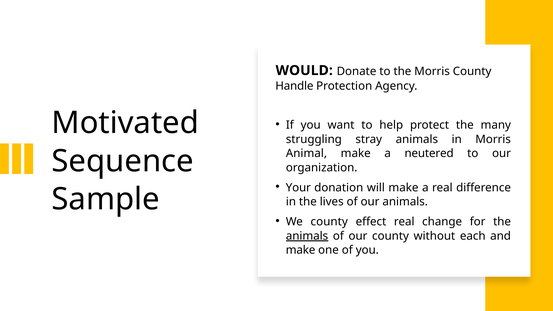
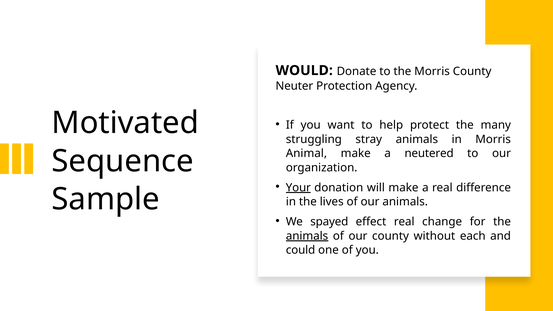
Handle: Handle -> Neuter
Your underline: none -> present
We county: county -> spayed
make at (301, 250): make -> could
